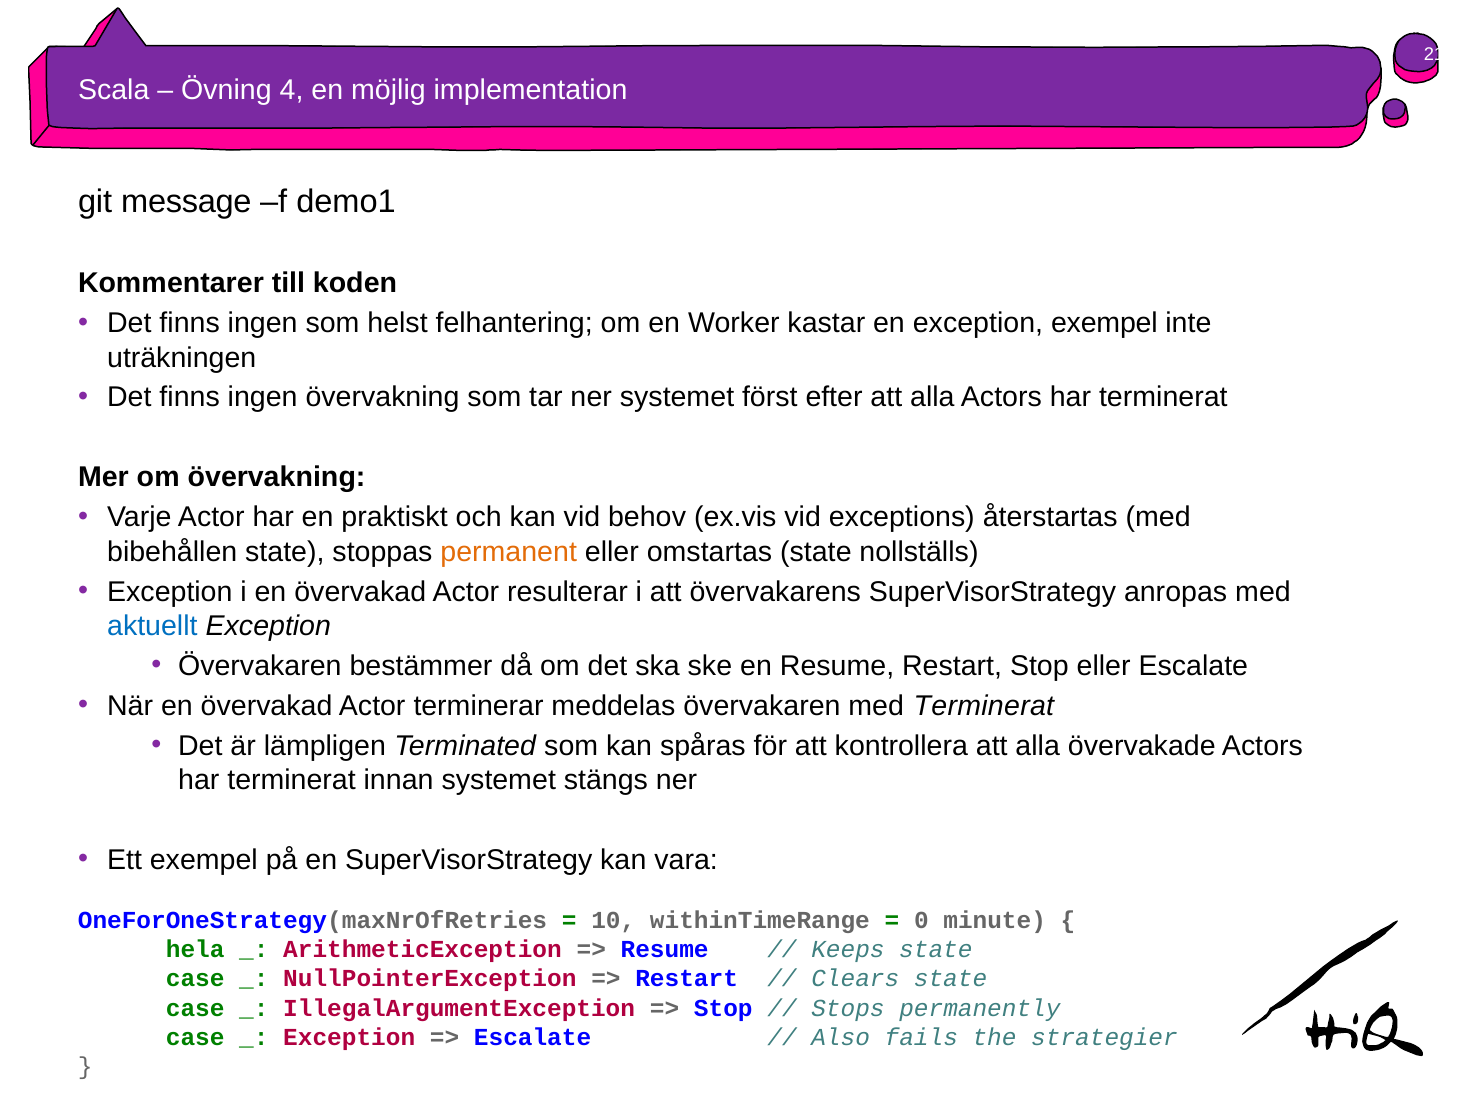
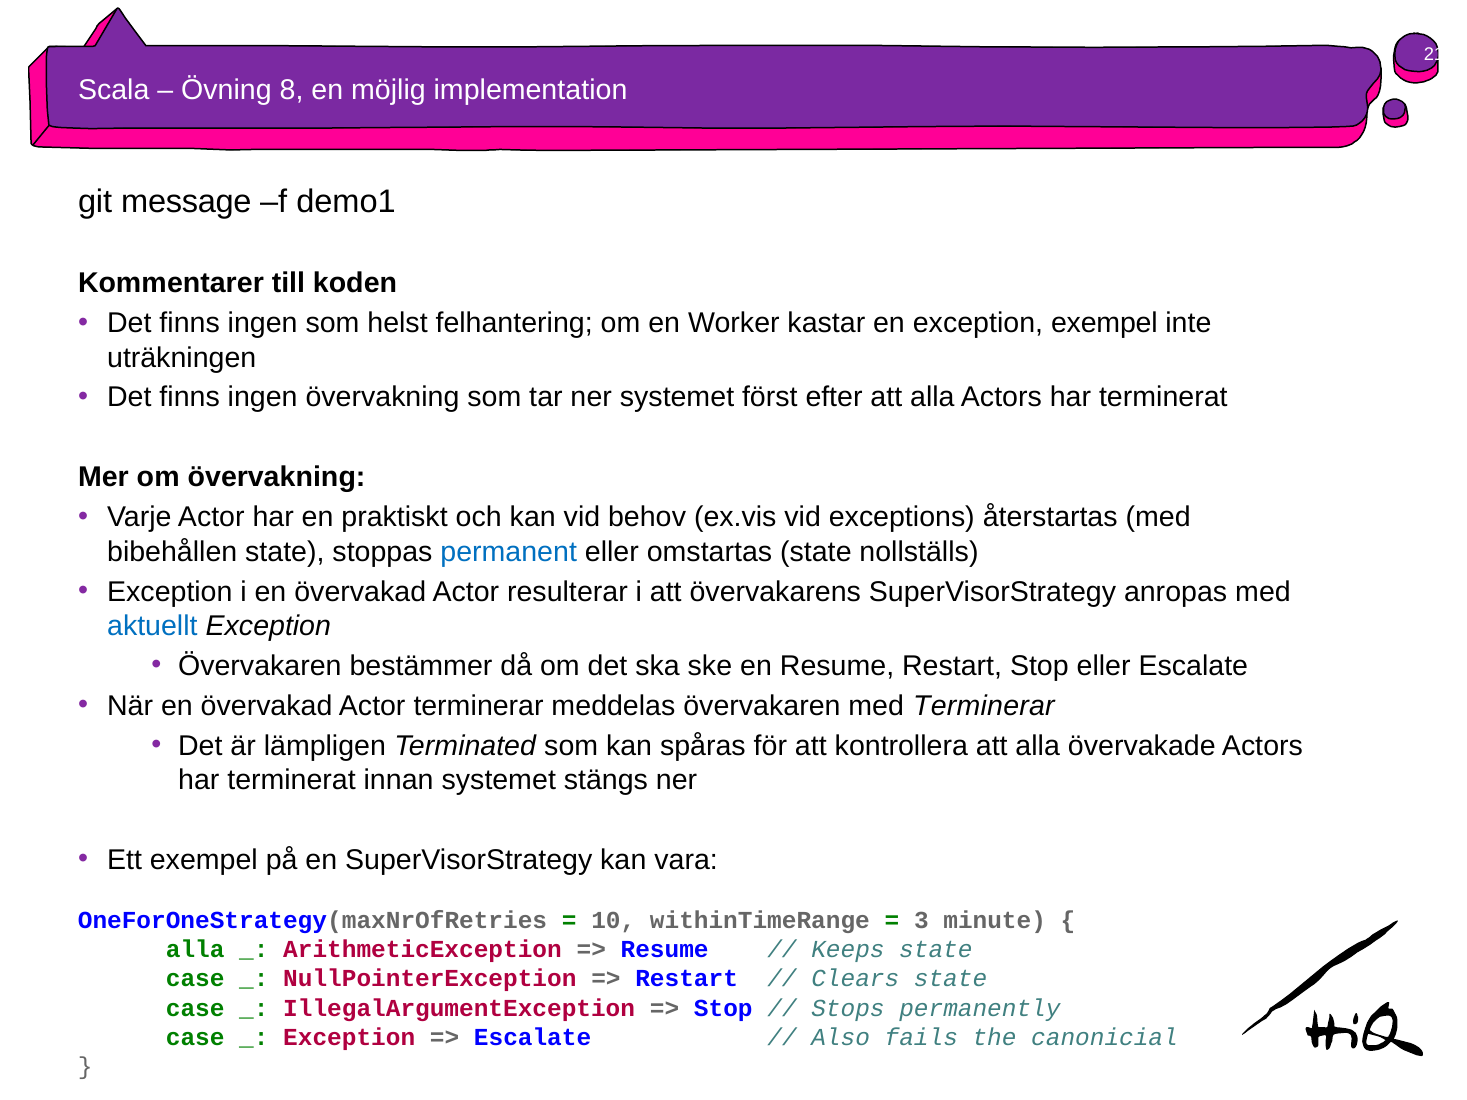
4: 4 -> 8
permanent colour: orange -> blue
med Terminerat: Terminerat -> Terminerar
0: 0 -> 3
hela at (195, 950): hela -> alla
strategier: strategier -> canonicial
